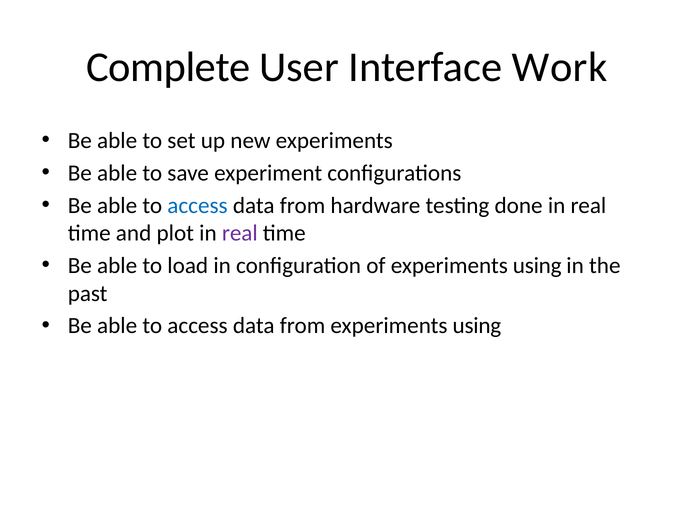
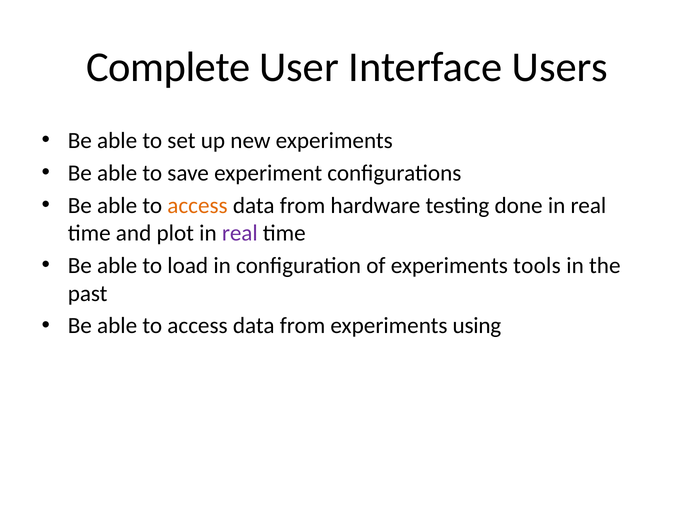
Work: Work -> Users
access at (197, 205) colour: blue -> orange
of experiments using: using -> tools
